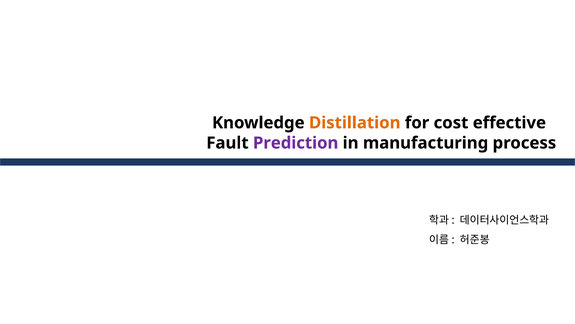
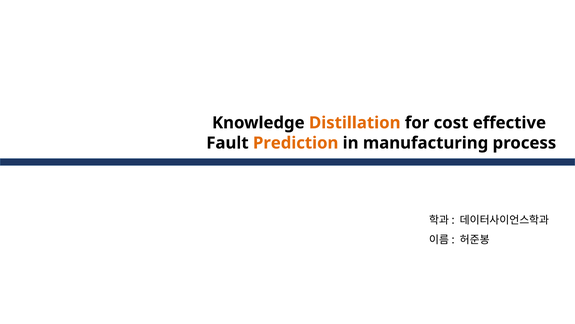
Prediction colour: purple -> orange
